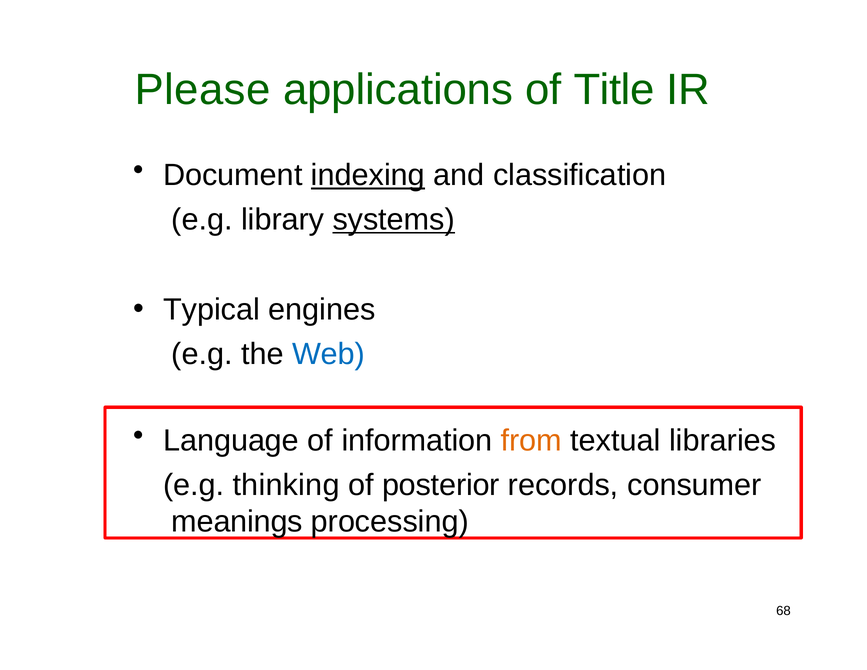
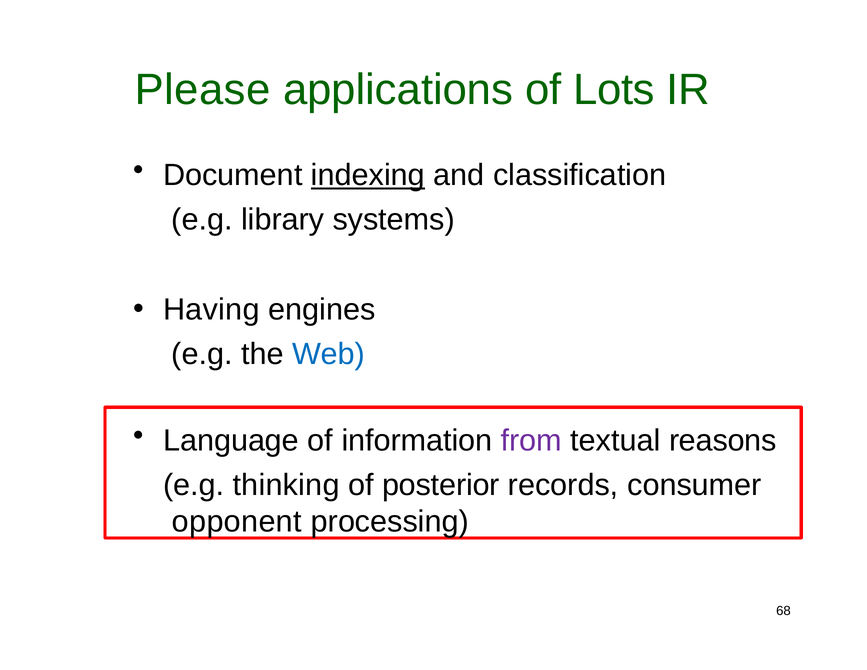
Title: Title -> Lots
systems underline: present -> none
Typical: Typical -> Having
from colour: orange -> purple
libraries: libraries -> reasons
meanings: meanings -> opponent
